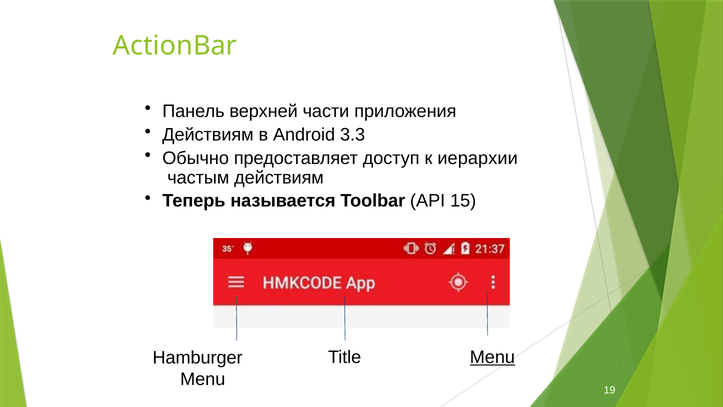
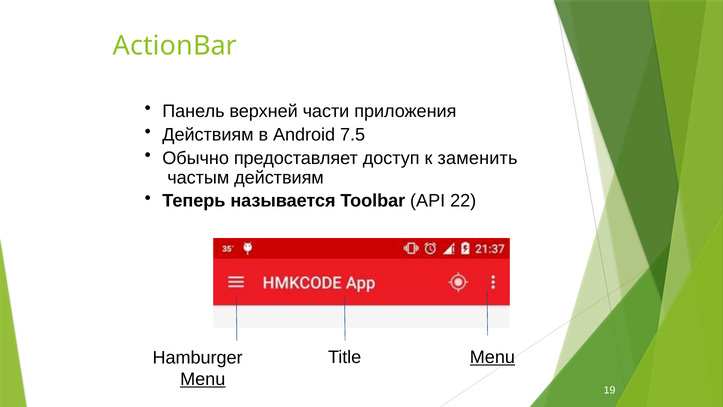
3.3: 3.3 -> 7.5
иерархии: иерархии -> заменить
15: 15 -> 22
Menu at (203, 379) underline: none -> present
